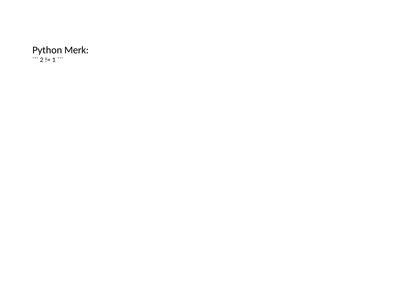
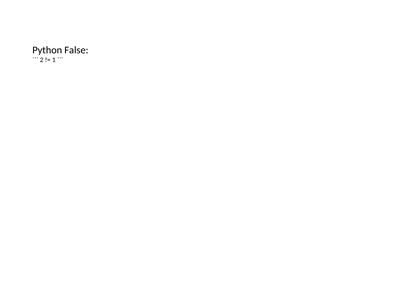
Merk: Merk -> False
